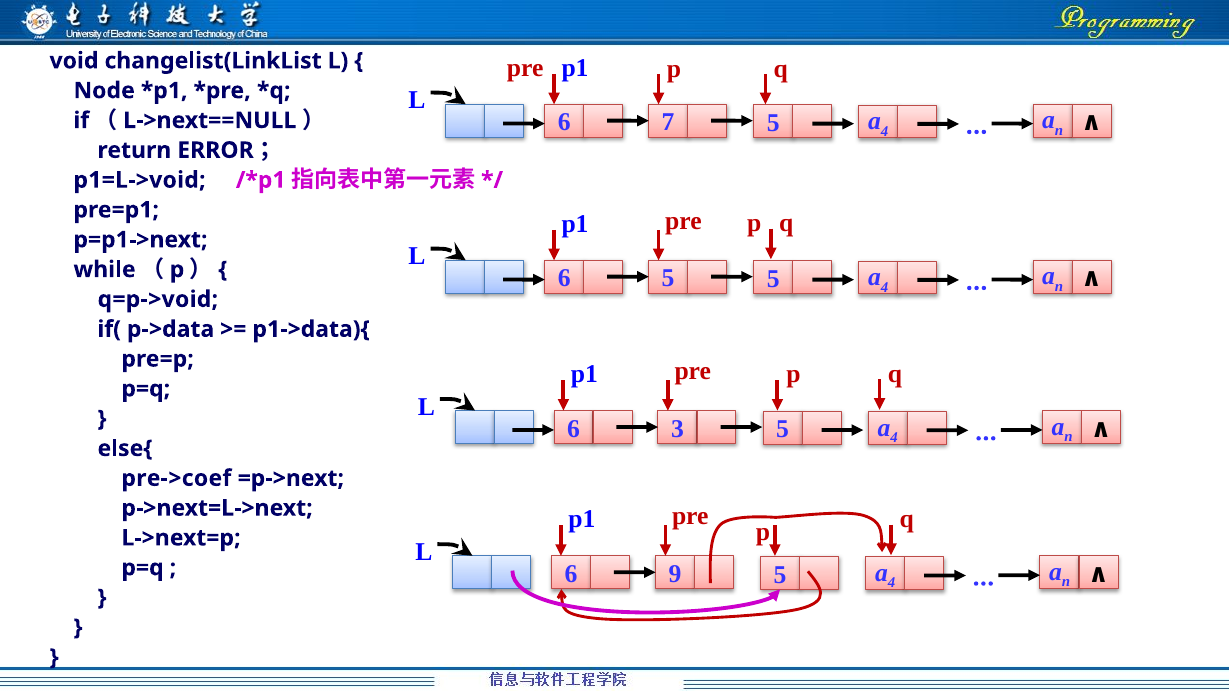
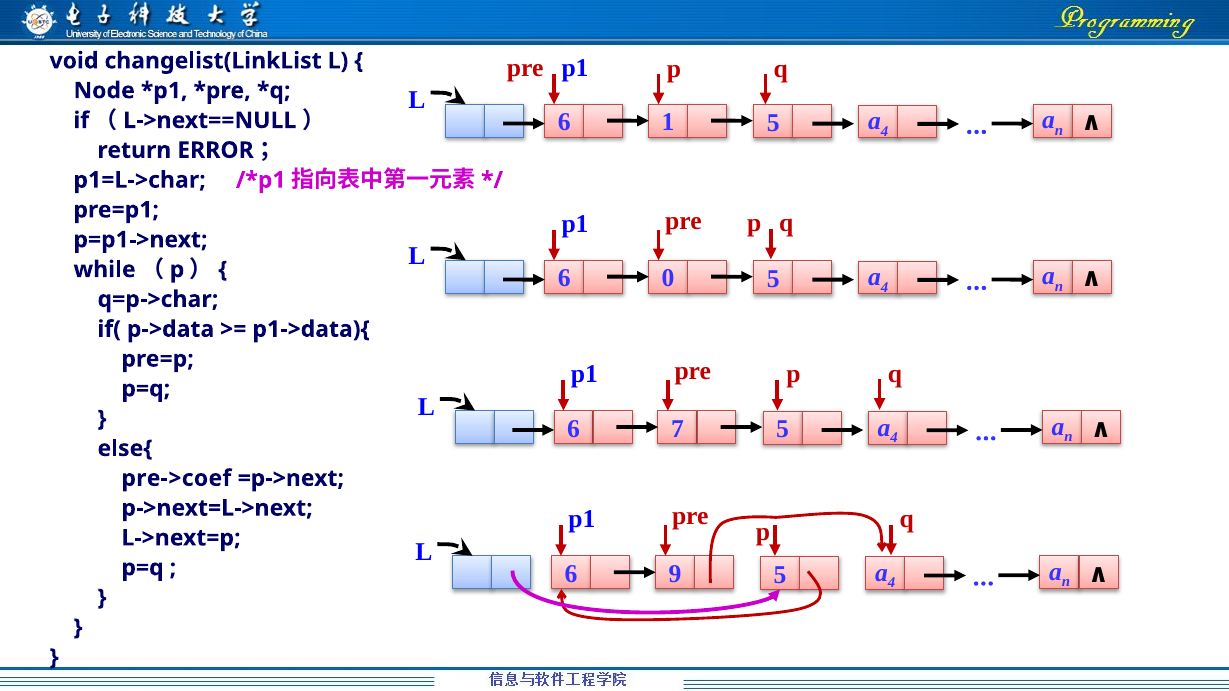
7: 7 -> 1
p1=L->void: p1=L->void -> p1=L->char
6 5: 5 -> 0
q=p->void: q=p->void -> q=p->char
3: 3 -> 7
